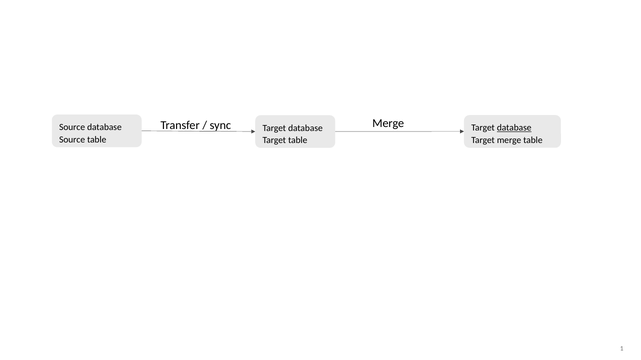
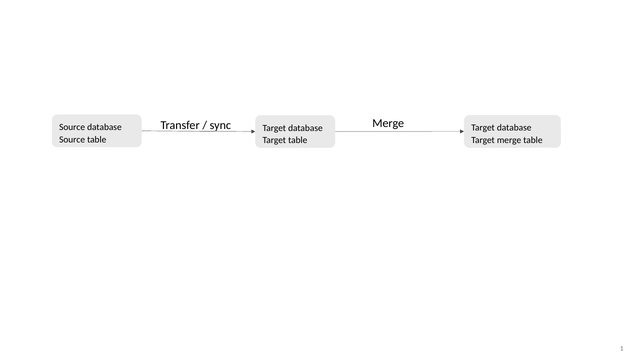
database at (514, 128) underline: present -> none
